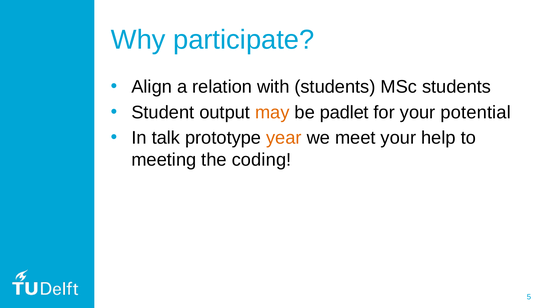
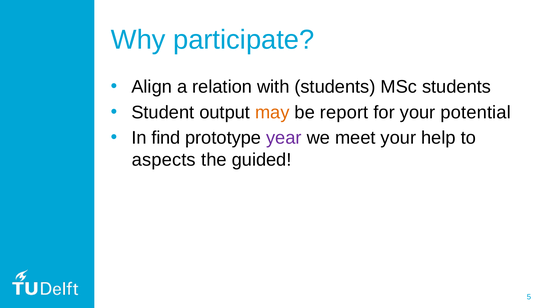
padlet: padlet -> report
talk: talk -> find
year colour: orange -> purple
meeting: meeting -> aspects
coding: coding -> guided
